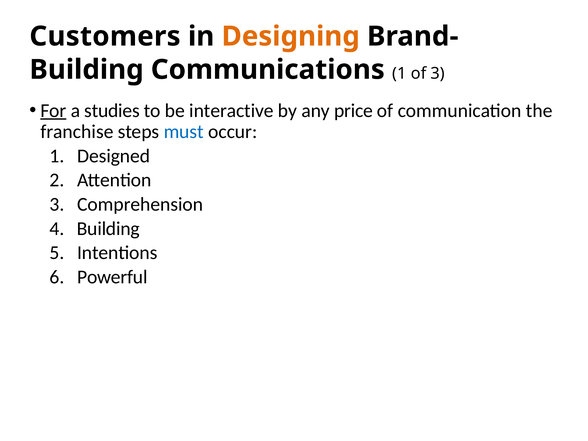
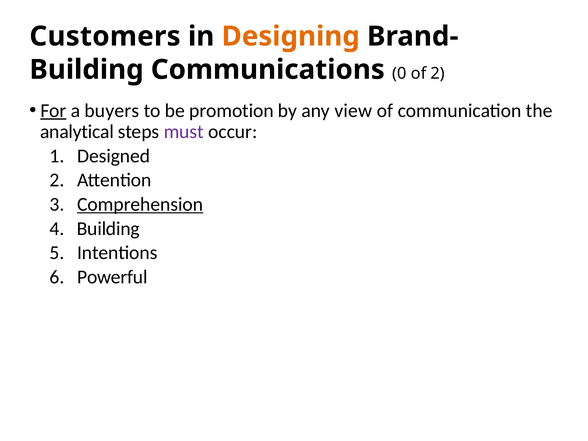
Communications 1: 1 -> 0
of 3: 3 -> 2
studies: studies -> buyers
interactive: interactive -> promotion
price: price -> view
franchise: franchise -> analytical
must colour: blue -> purple
Comprehension underline: none -> present
